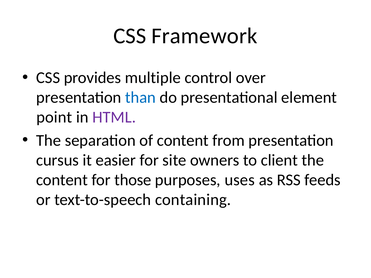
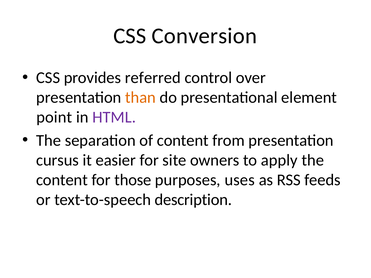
Framework: Framework -> Conversion
multiple: multiple -> referred
than colour: blue -> orange
client: client -> apply
containing: containing -> description
